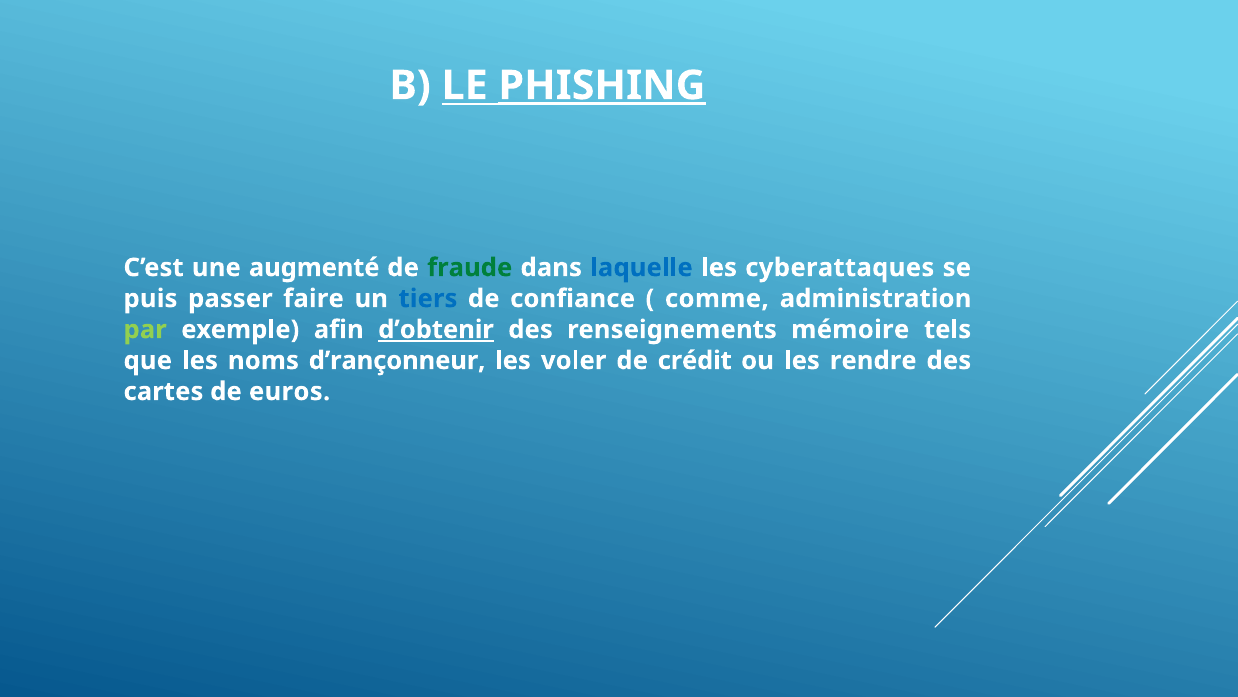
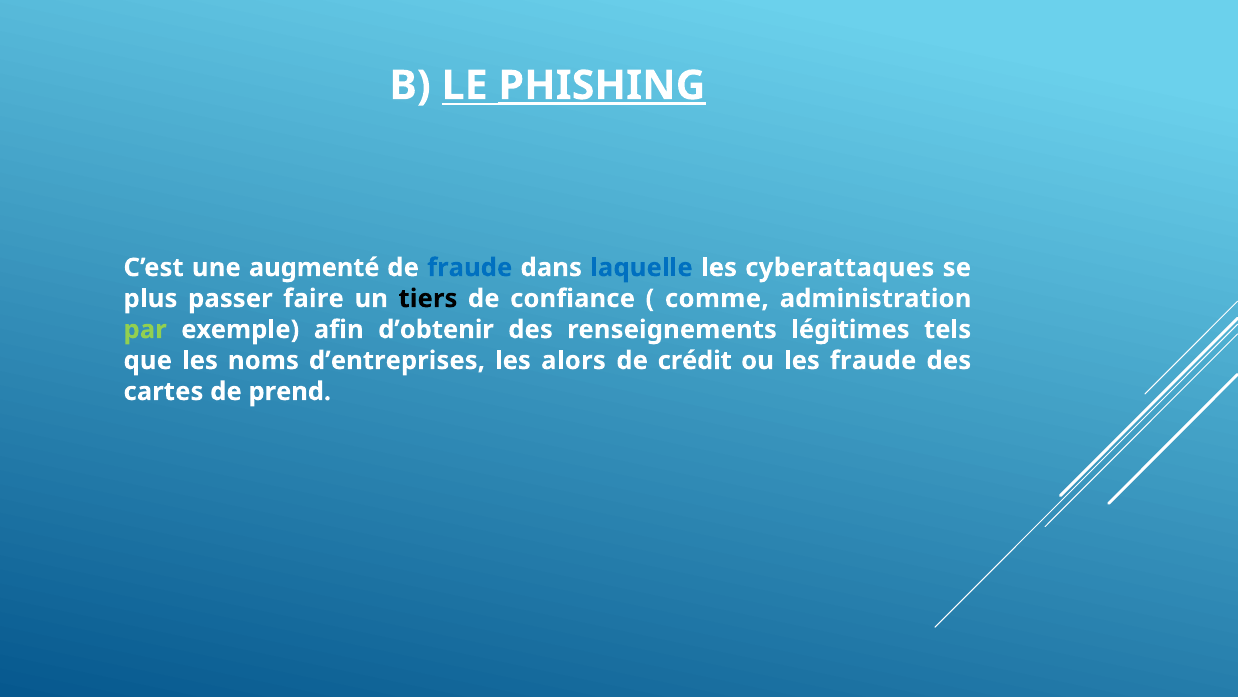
fraude at (470, 267) colour: green -> blue
puis: puis -> plus
tiers colour: blue -> black
d’obtenir underline: present -> none
mémoire: mémoire -> légitimes
d’rançonneur: d’rançonneur -> d’entreprises
voler: voler -> alors
les rendre: rendre -> fraude
euros: euros -> prend
